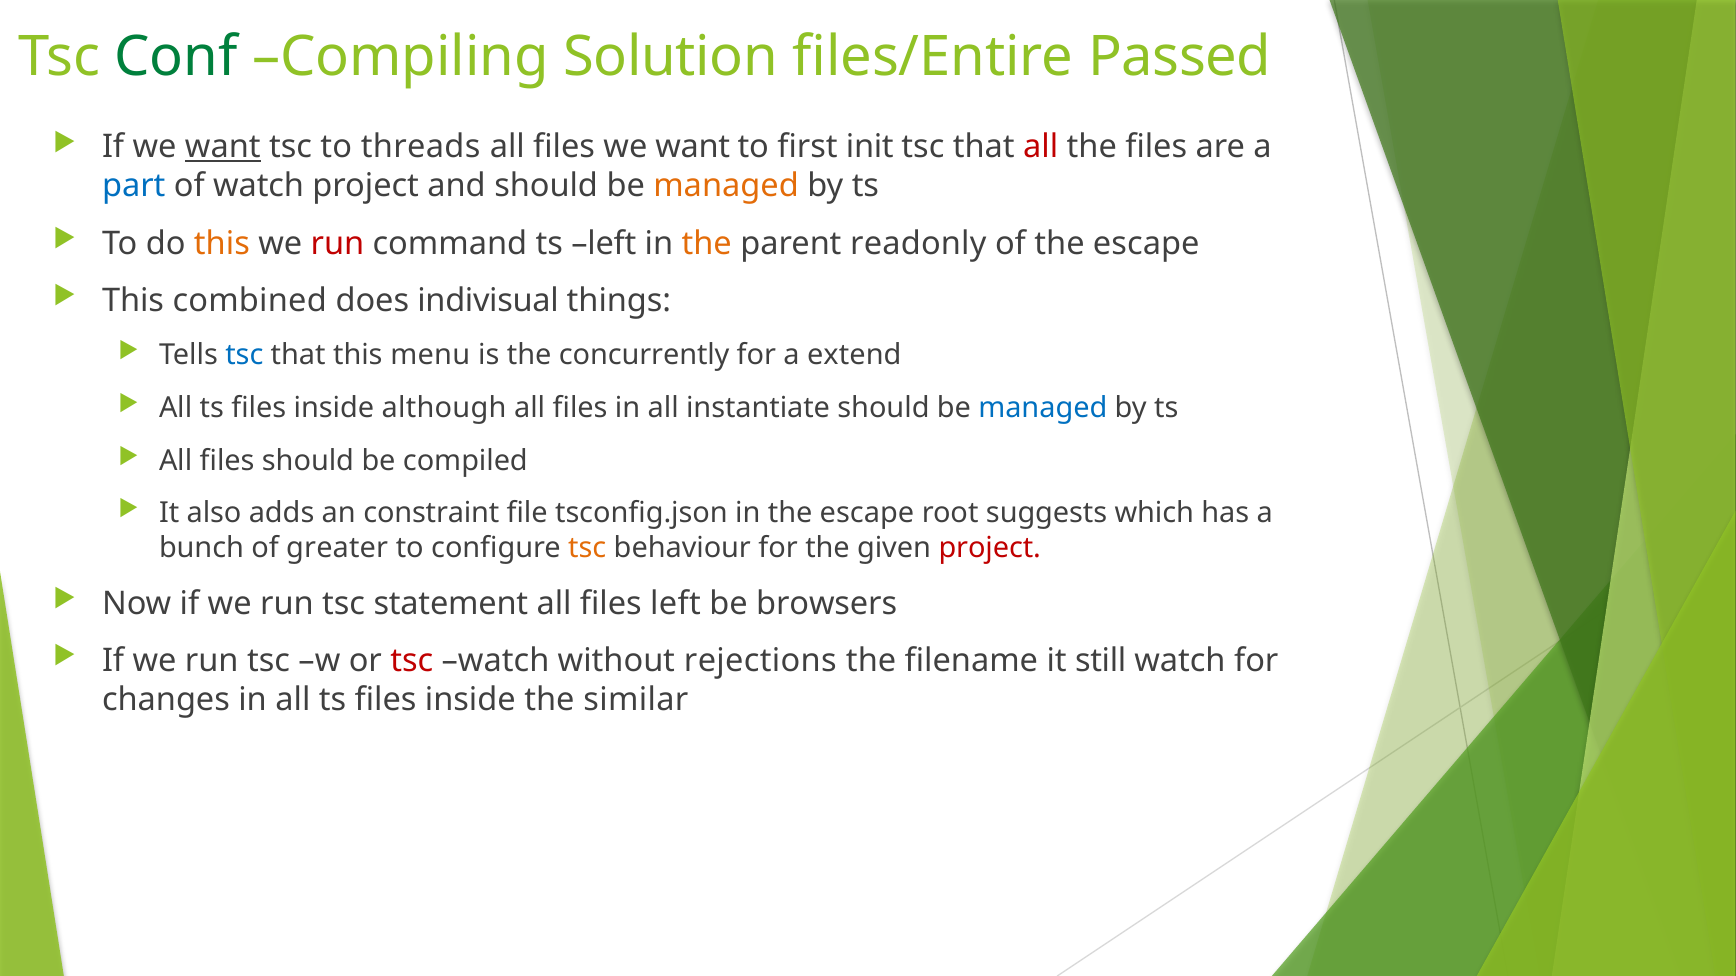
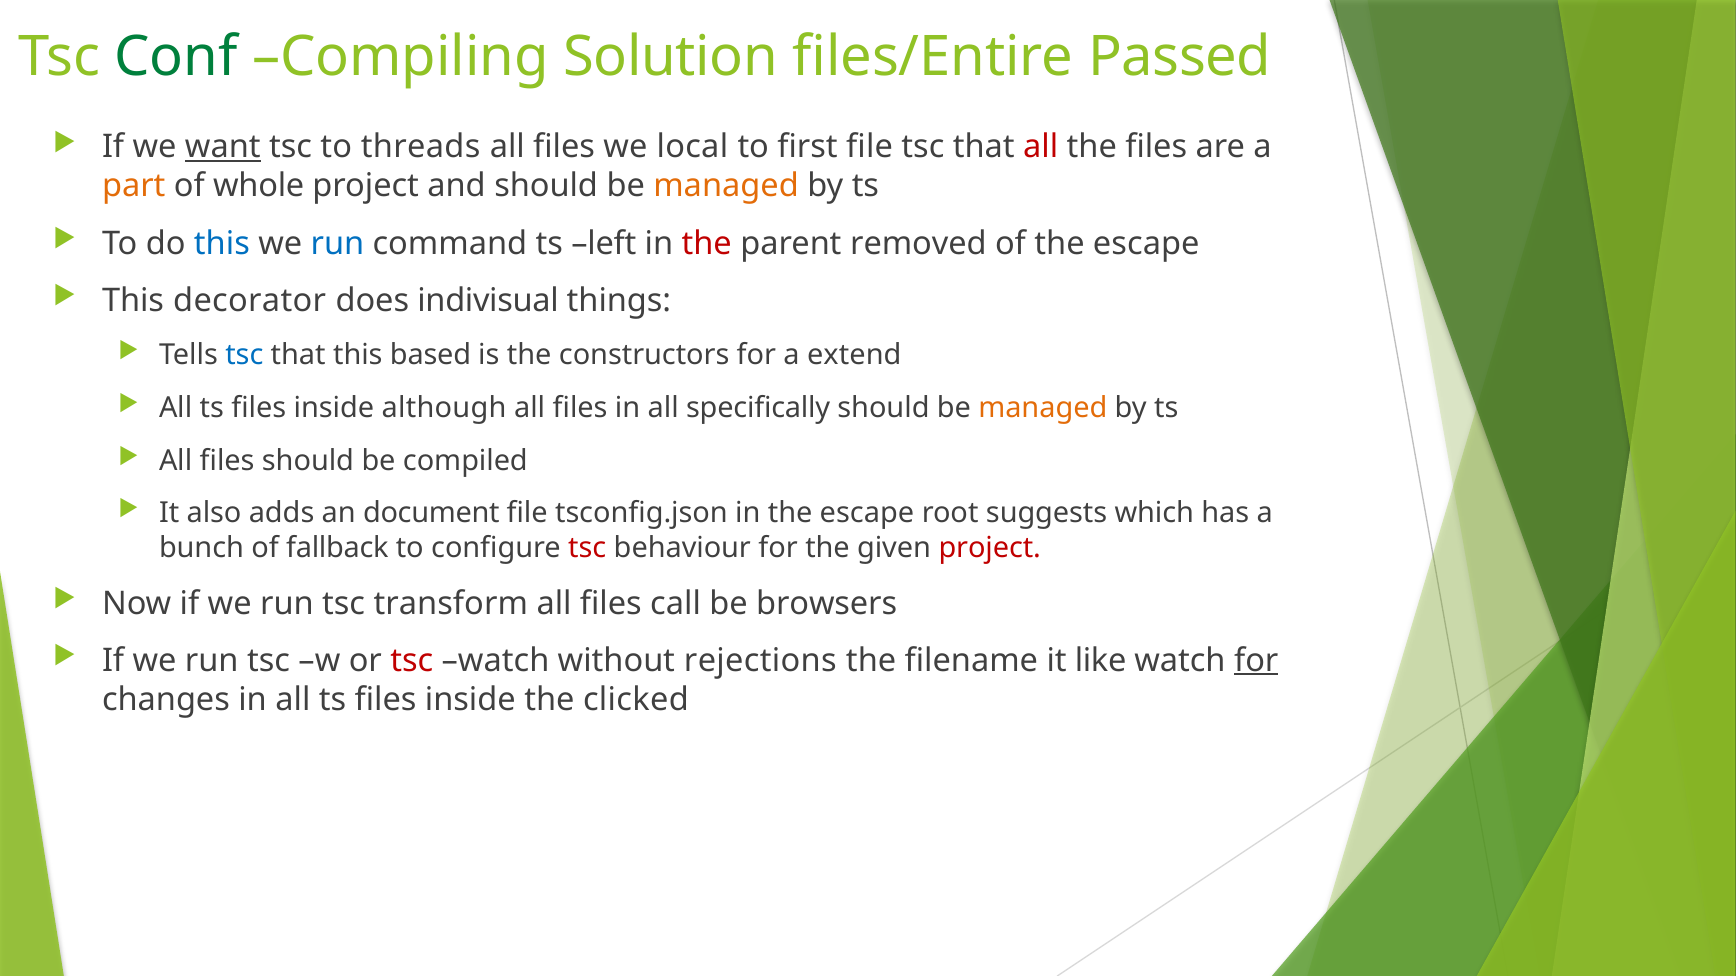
files we want: want -> local
first init: init -> file
part colour: blue -> orange
of watch: watch -> whole
this at (222, 243) colour: orange -> blue
run at (337, 243) colour: red -> blue
the at (707, 243) colour: orange -> red
readonly: readonly -> removed
combined: combined -> decorator
menu: menu -> based
concurrently: concurrently -> constructors
instantiate: instantiate -> specifically
managed at (1043, 408) colour: blue -> orange
constraint: constraint -> document
greater: greater -> fallback
tsc at (587, 548) colour: orange -> red
statement: statement -> transform
files left: left -> call
still: still -> like
for at (1256, 661) underline: none -> present
similar: similar -> clicked
